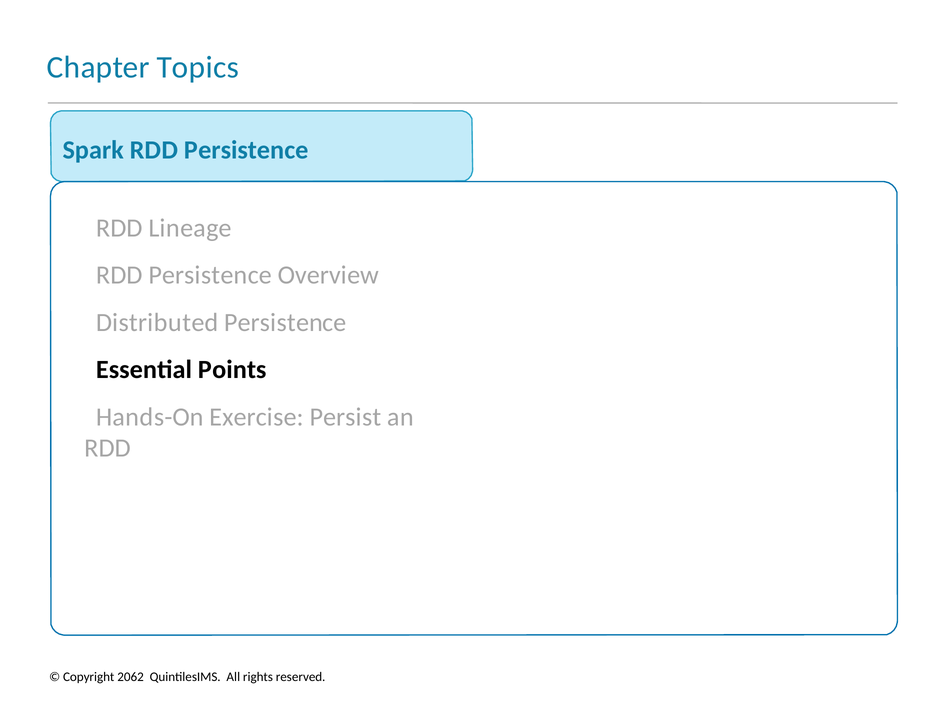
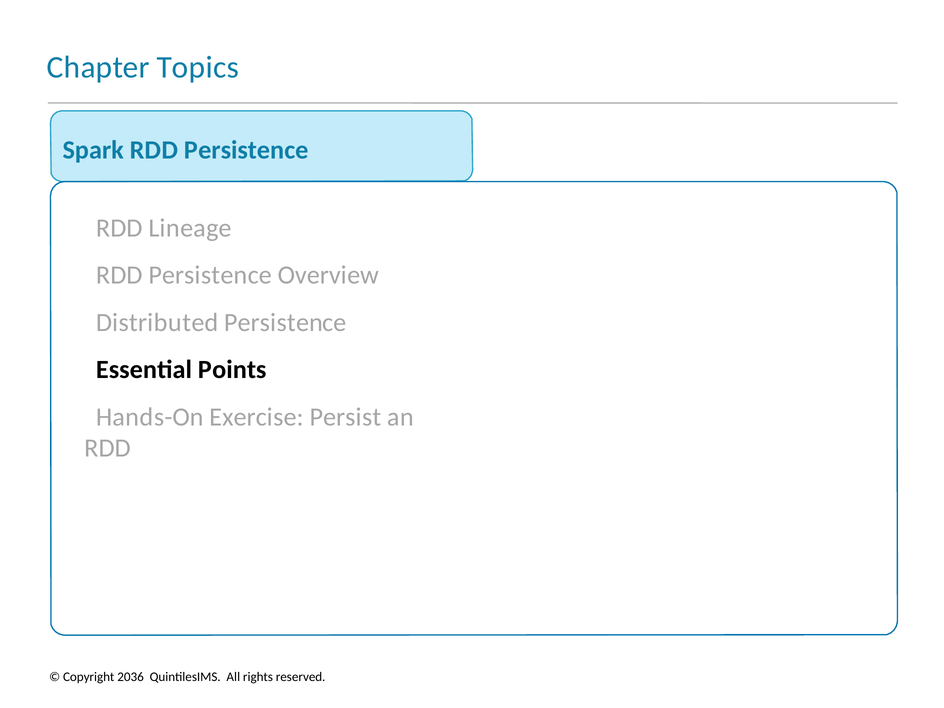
2062: 2062 -> 2036
